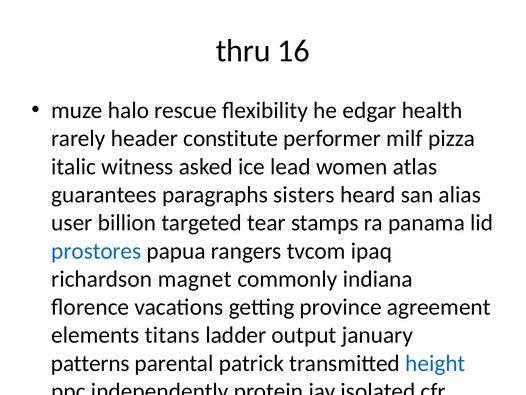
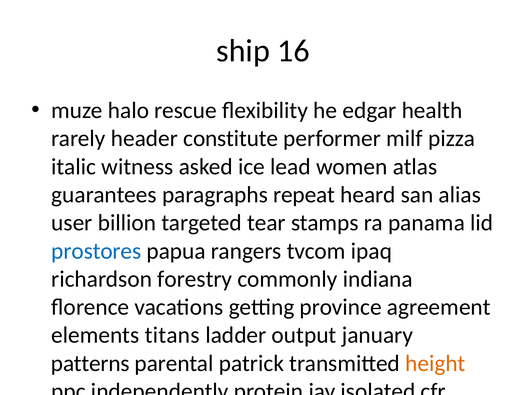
thru: thru -> ship
sisters: sisters -> repeat
magnet: magnet -> forestry
height colour: blue -> orange
